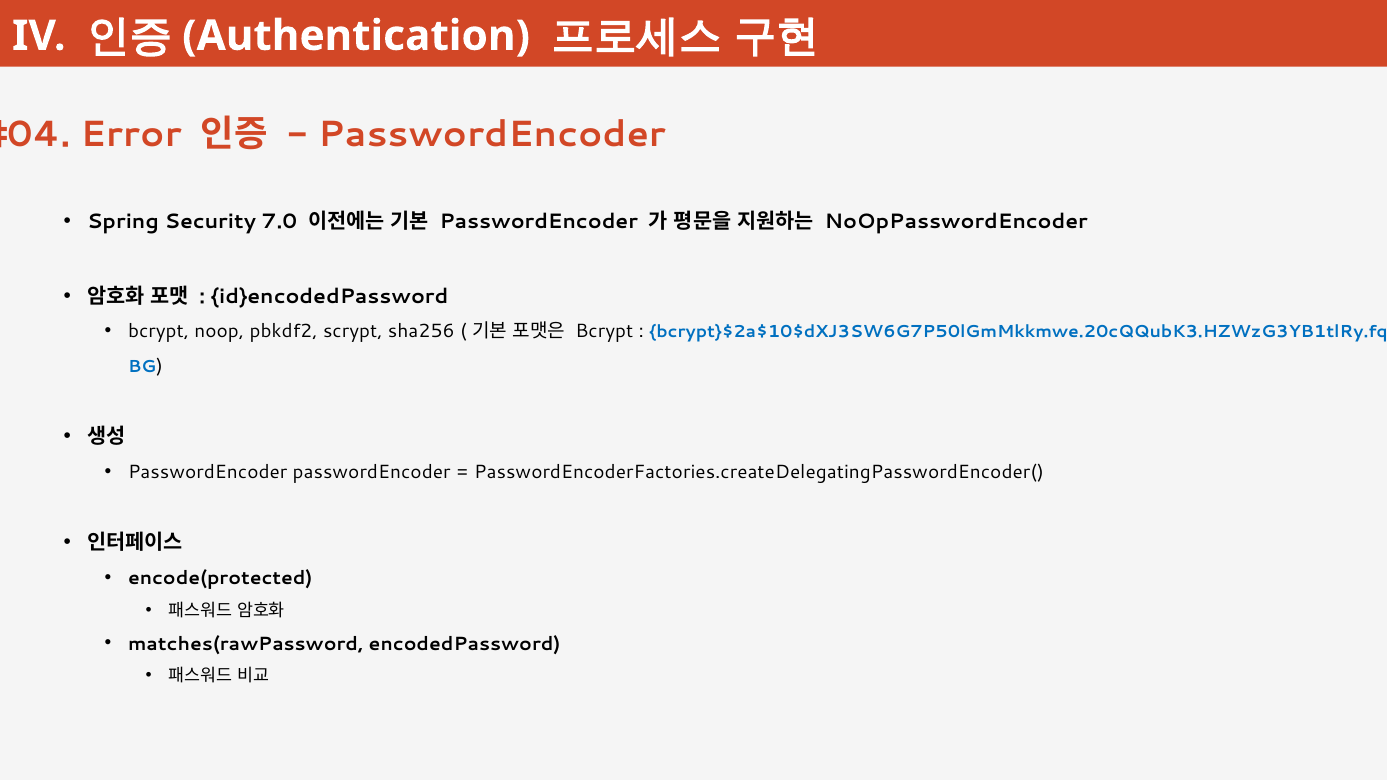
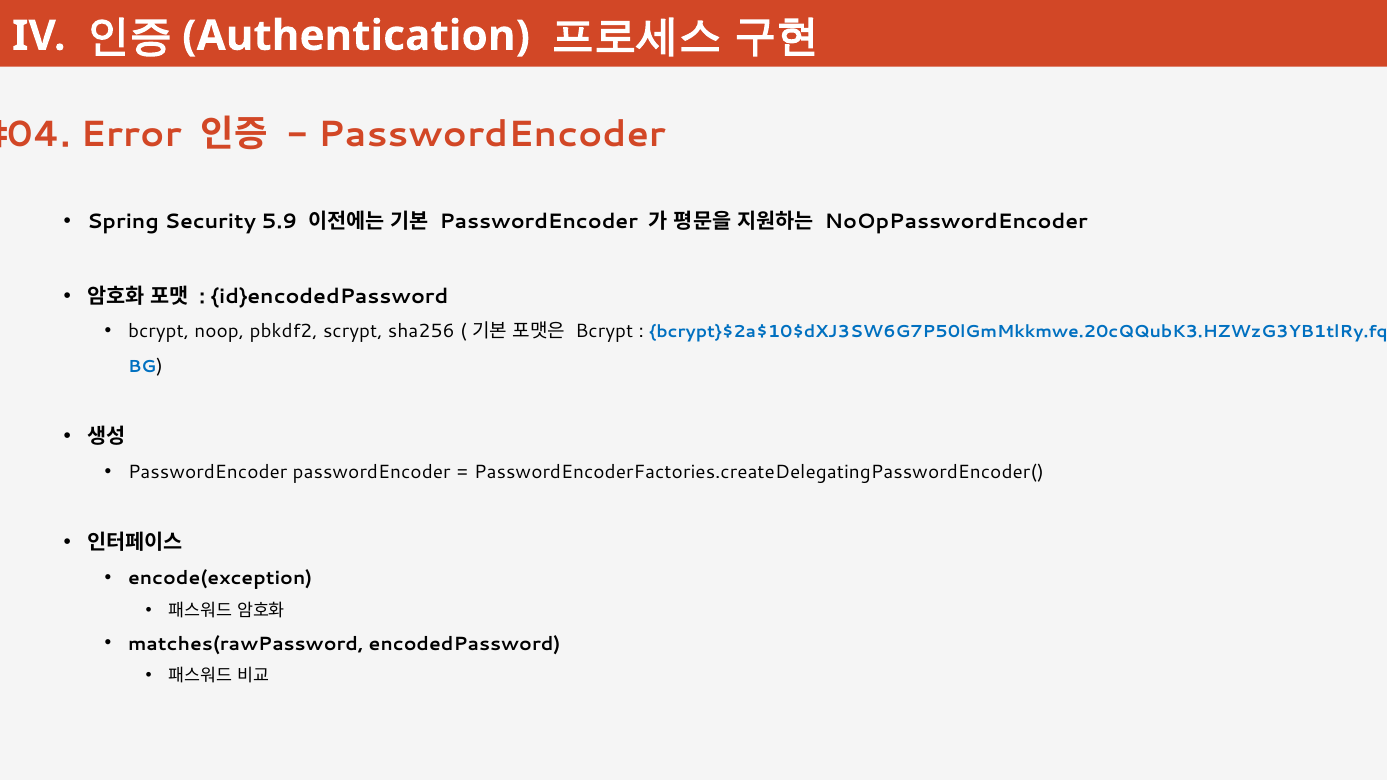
7.0: 7.0 -> 5.9
encode(protected: encode(protected -> encode(exception
